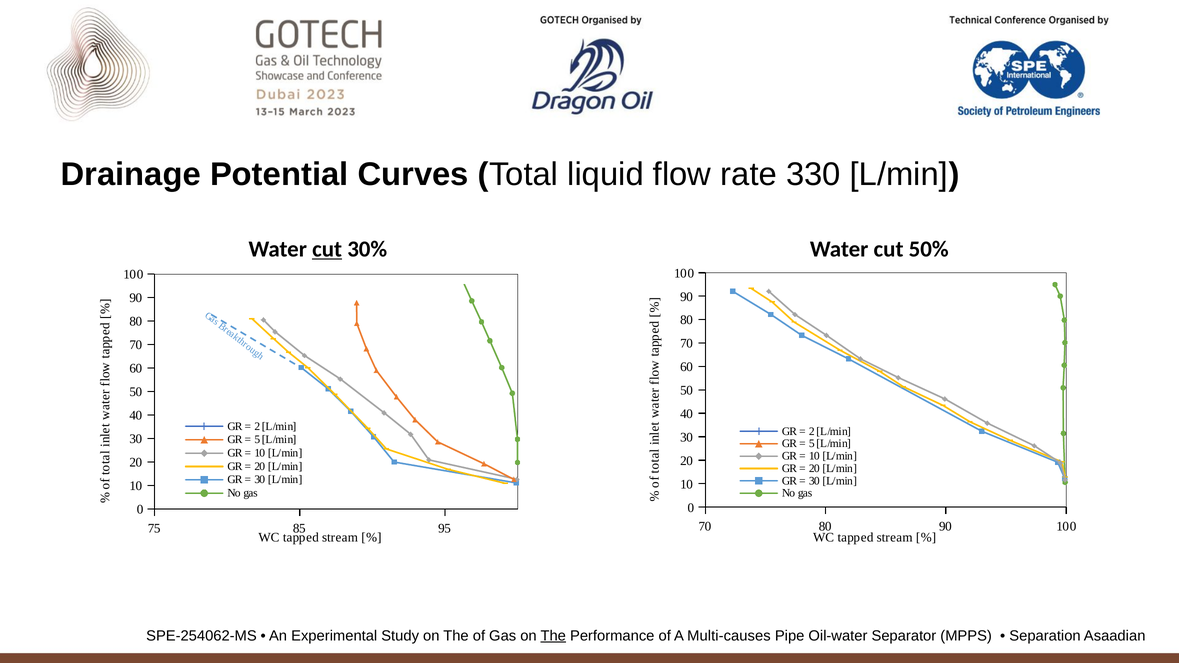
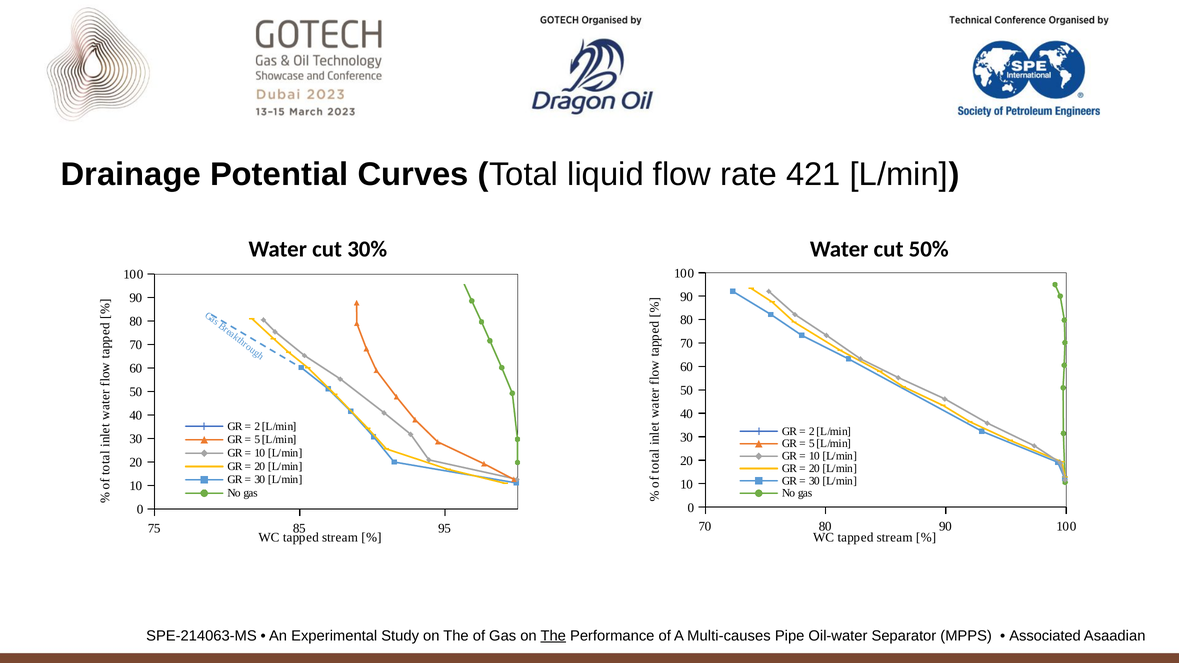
330: 330 -> 421
cut at (327, 249) underline: present -> none
SPE-254062-MS: SPE-254062-MS -> SPE-214063-MS
Separation: Separation -> Associated
